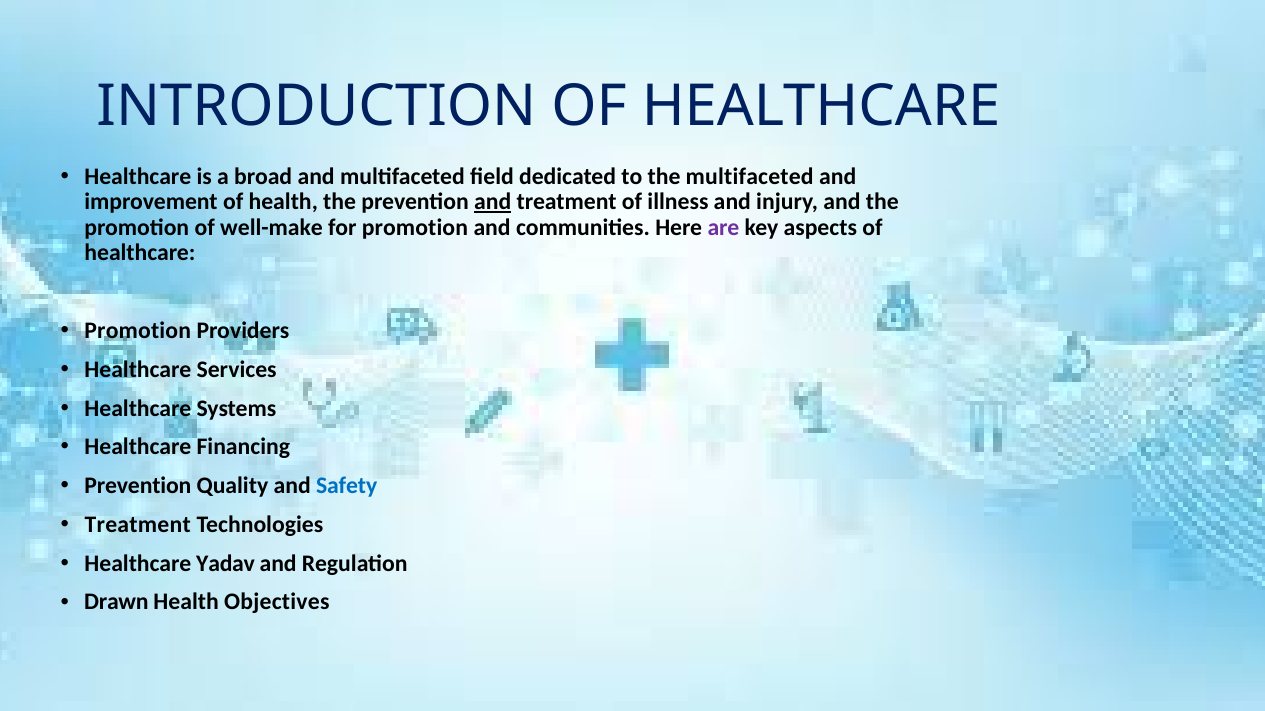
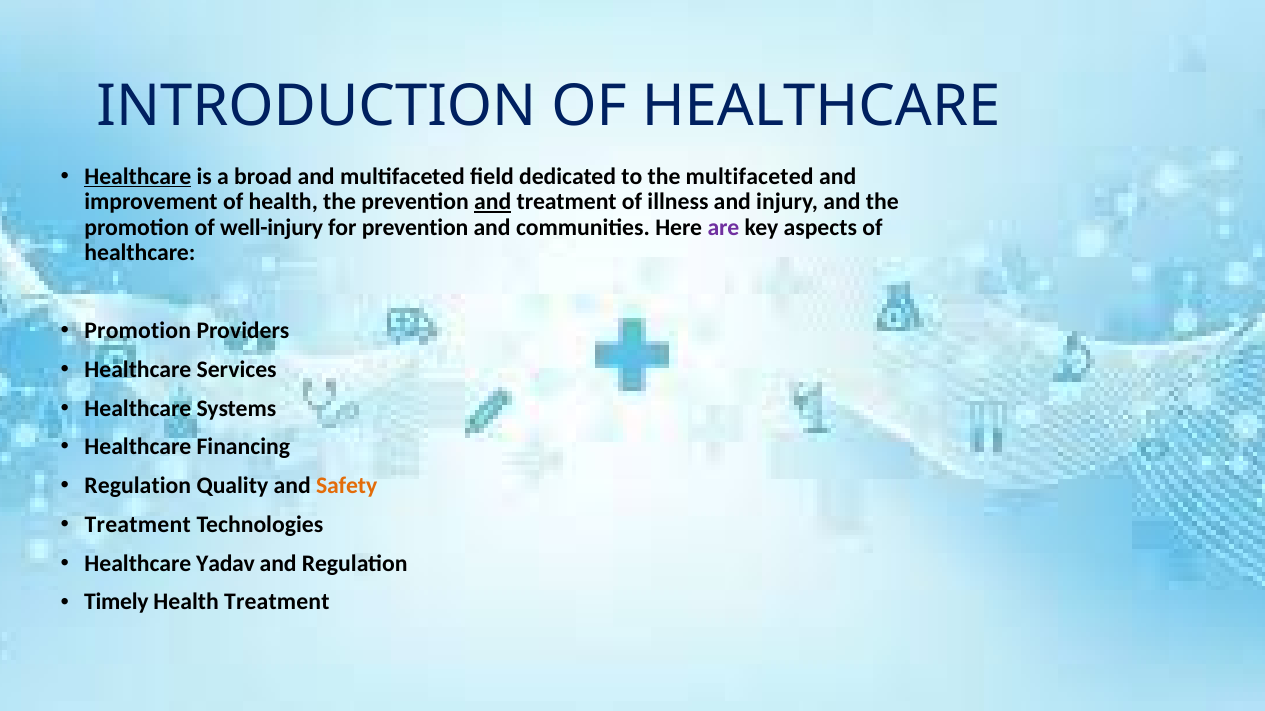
Healthcare at (138, 176) underline: none -> present
well-make: well-make -> well-injury
for promotion: promotion -> prevention
Prevention at (138, 486): Prevention -> Regulation
Safety colour: blue -> orange
Drawn: Drawn -> Timely
Health Objectives: Objectives -> Treatment
